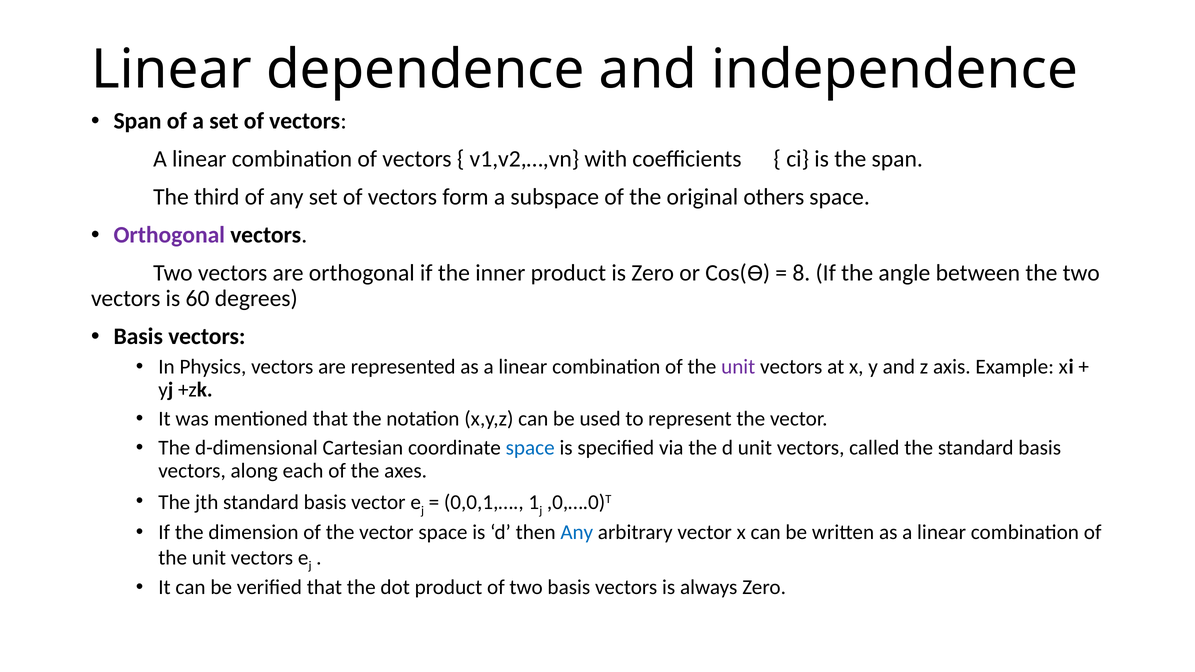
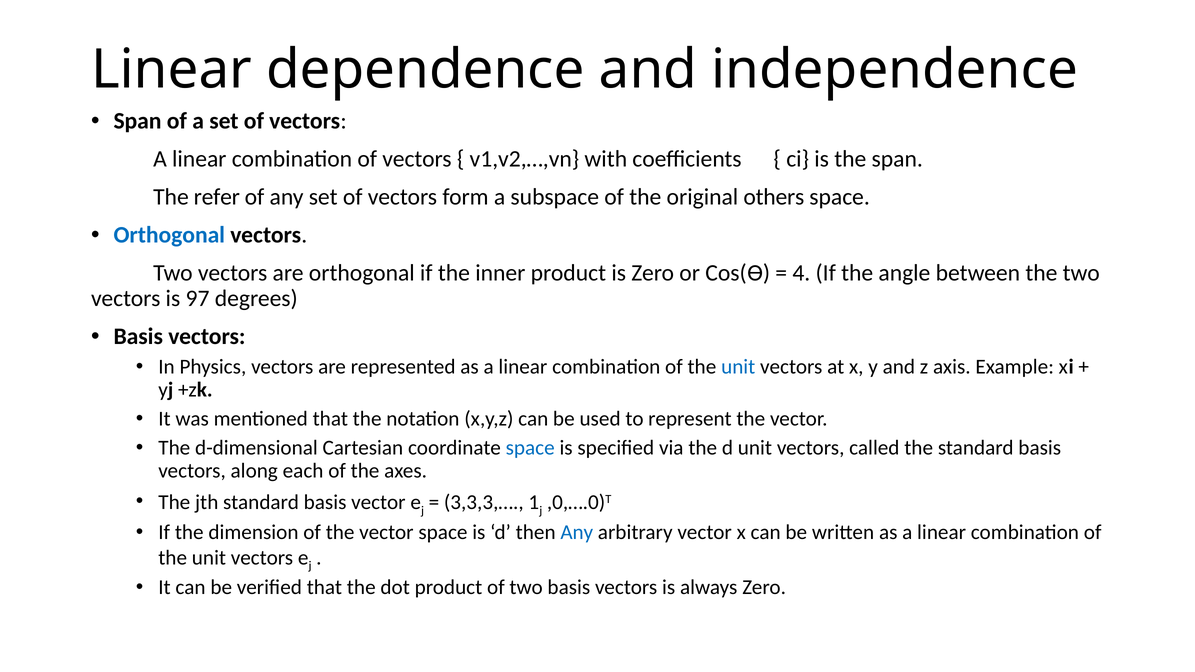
third: third -> refer
Orthogonal at (169, 235) colour: purple -> blue
8: 8 -> 4
60: 60 -> 97
unit at (738, 367) colour: purple -> blue
0,0,1,…: 0,0,1,… -> 3,3,3,…
